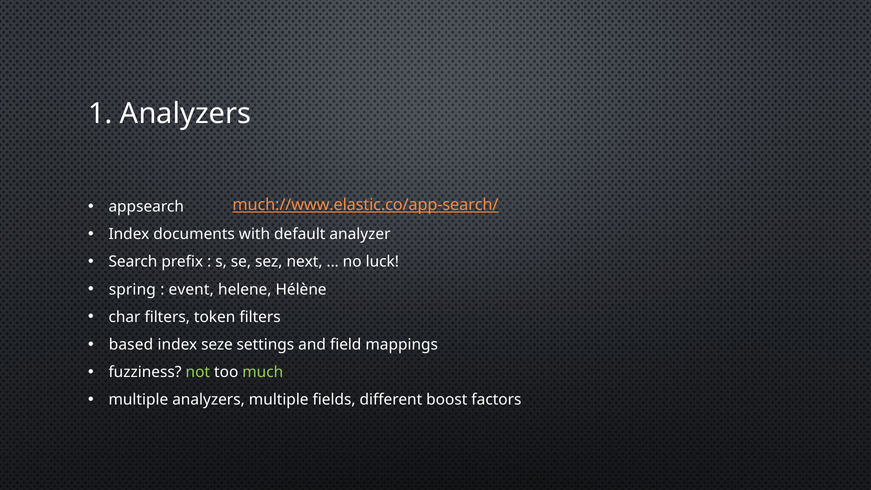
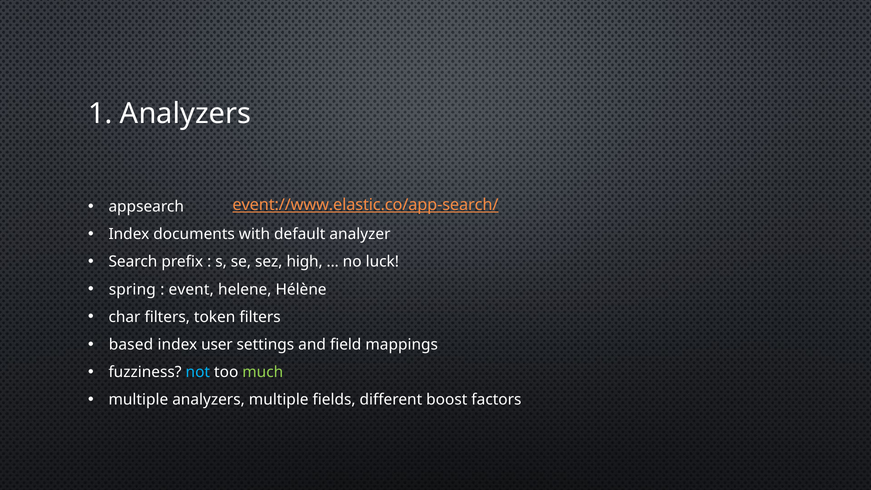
much://www.elastic.co/app-search/: much://www.elastic.co/app-search/ -> event://www.elastic.co/app-search/
next: next -> high
seze: seze -> user
not colour: light green -> light blue
